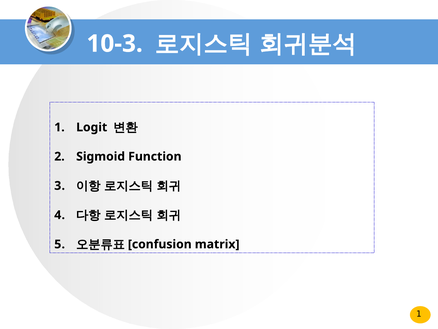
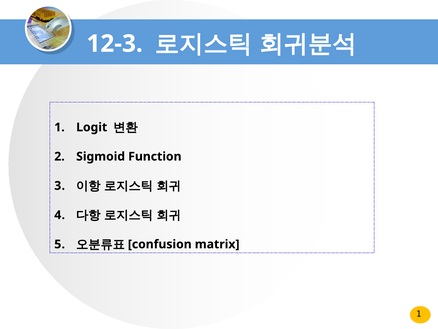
10-3: 10-3 -> 12-3
